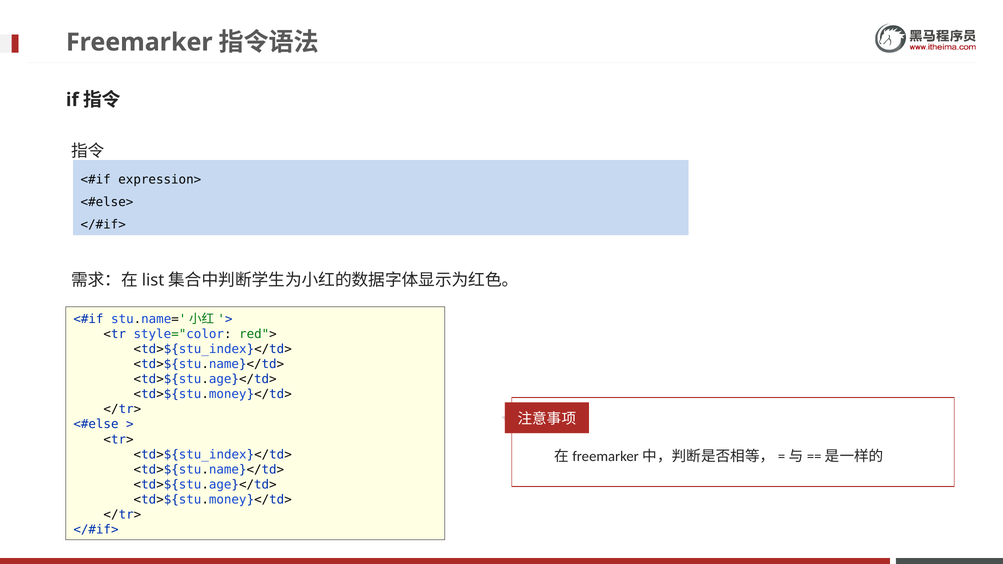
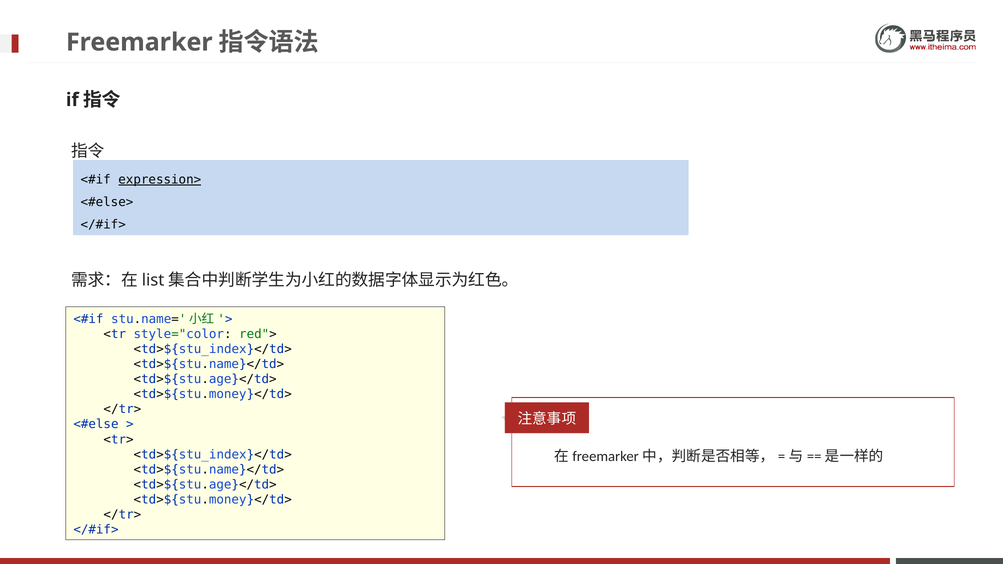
expression> underline: none -> present
